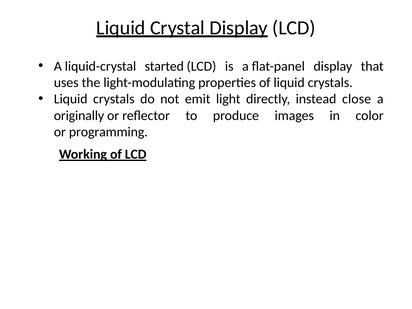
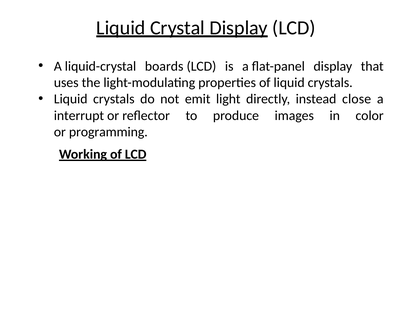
started: started -> boards
originally: originally -> interrupt
